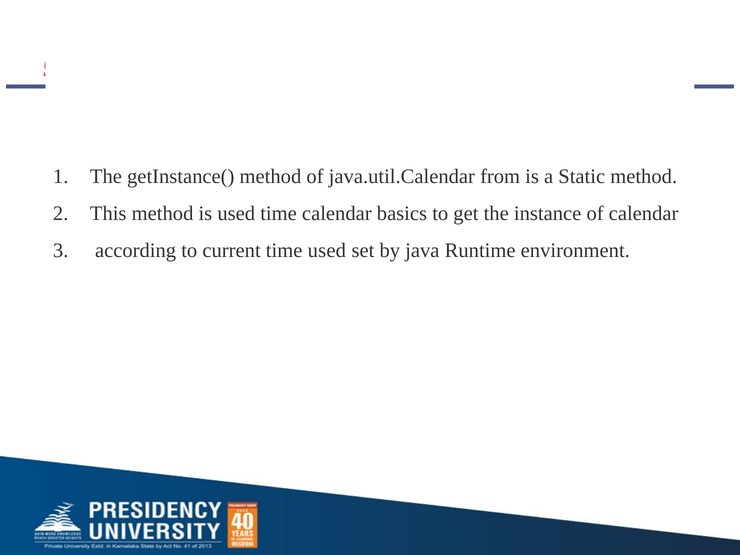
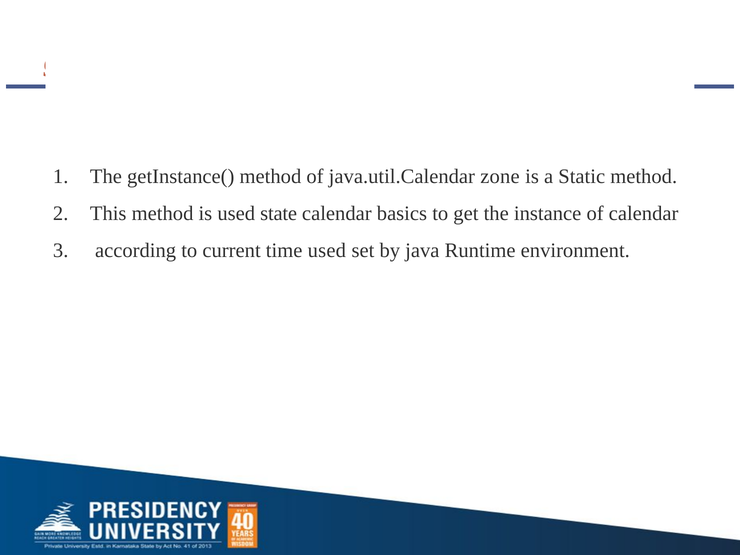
from: from -> zone
used time: time -> state
